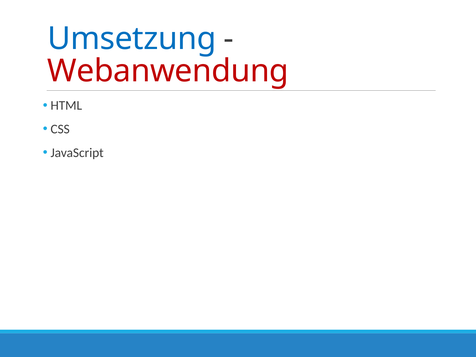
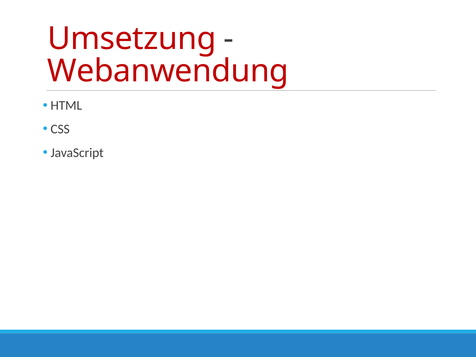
Umsetzung colour: blue -> red
